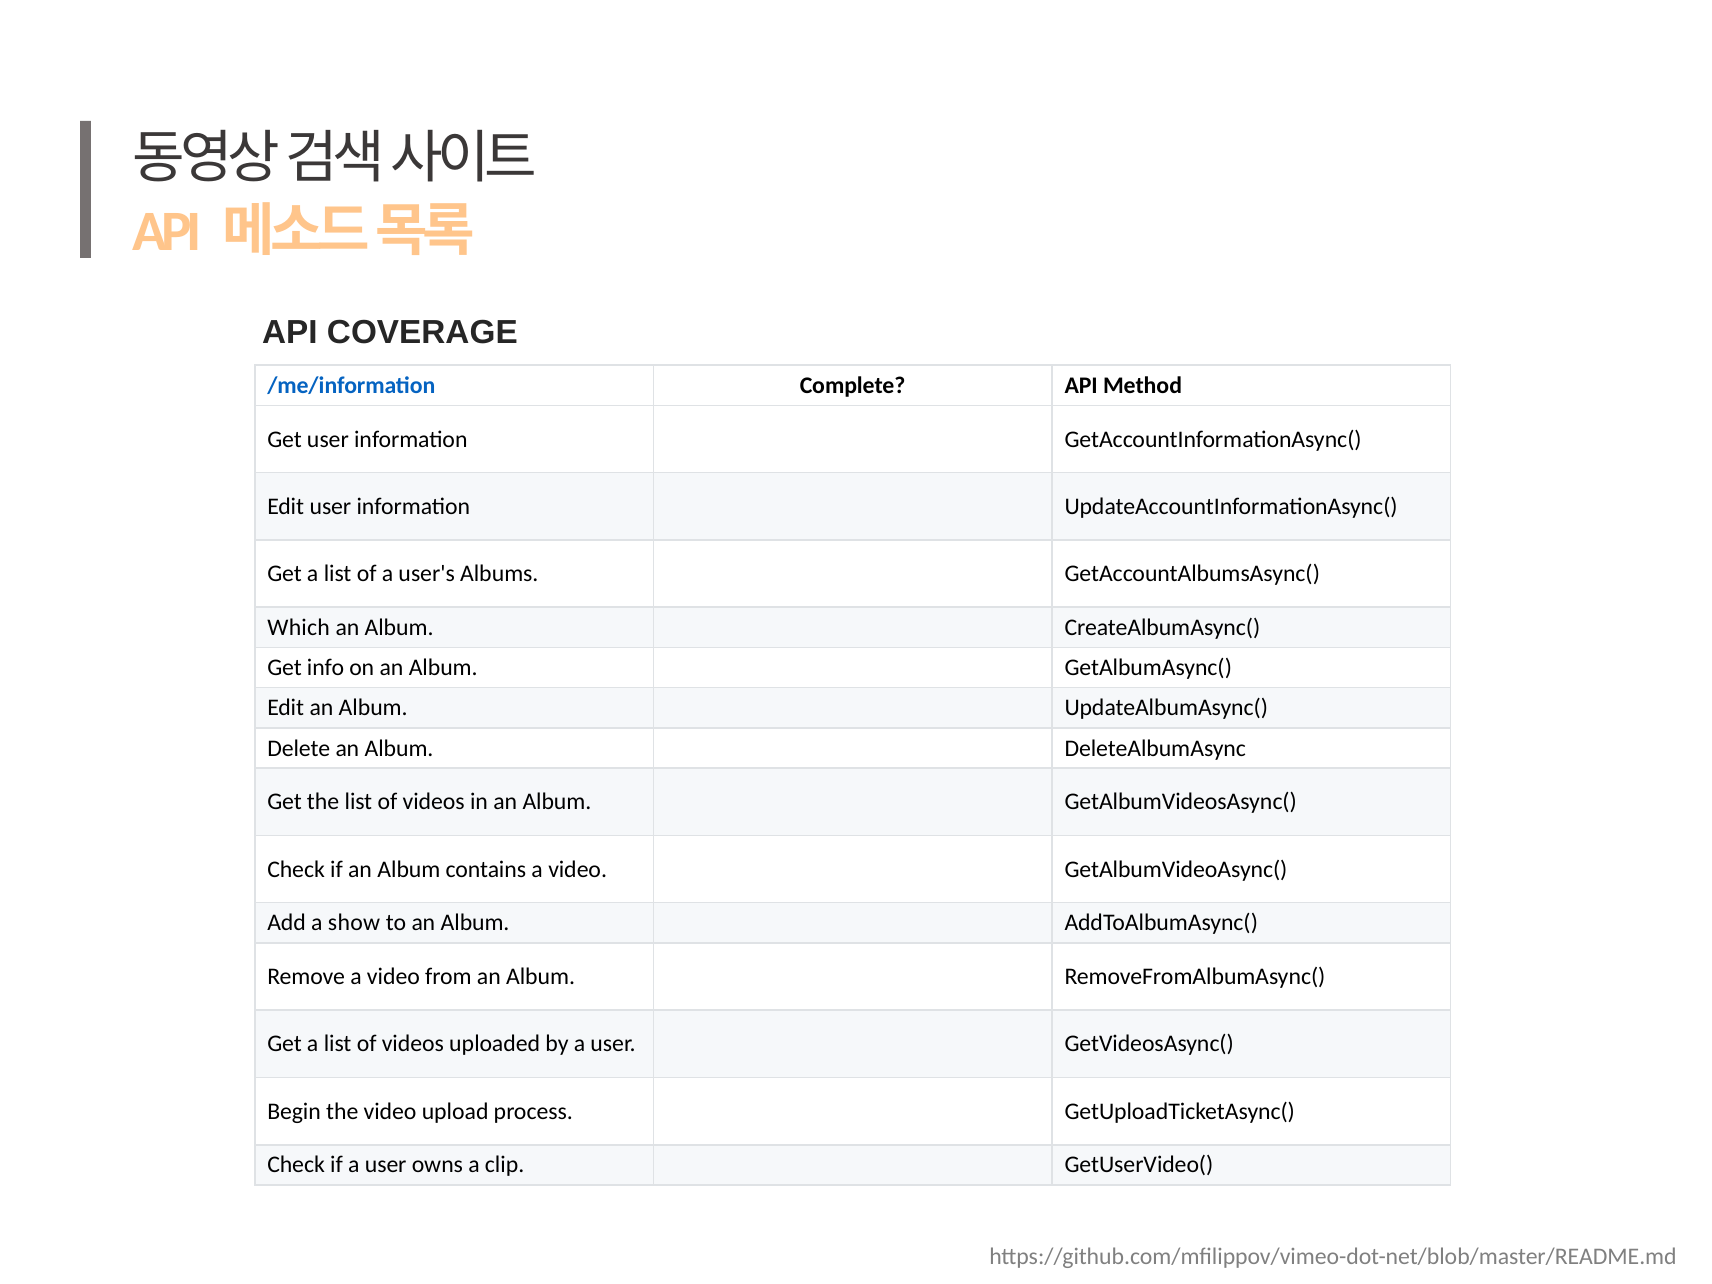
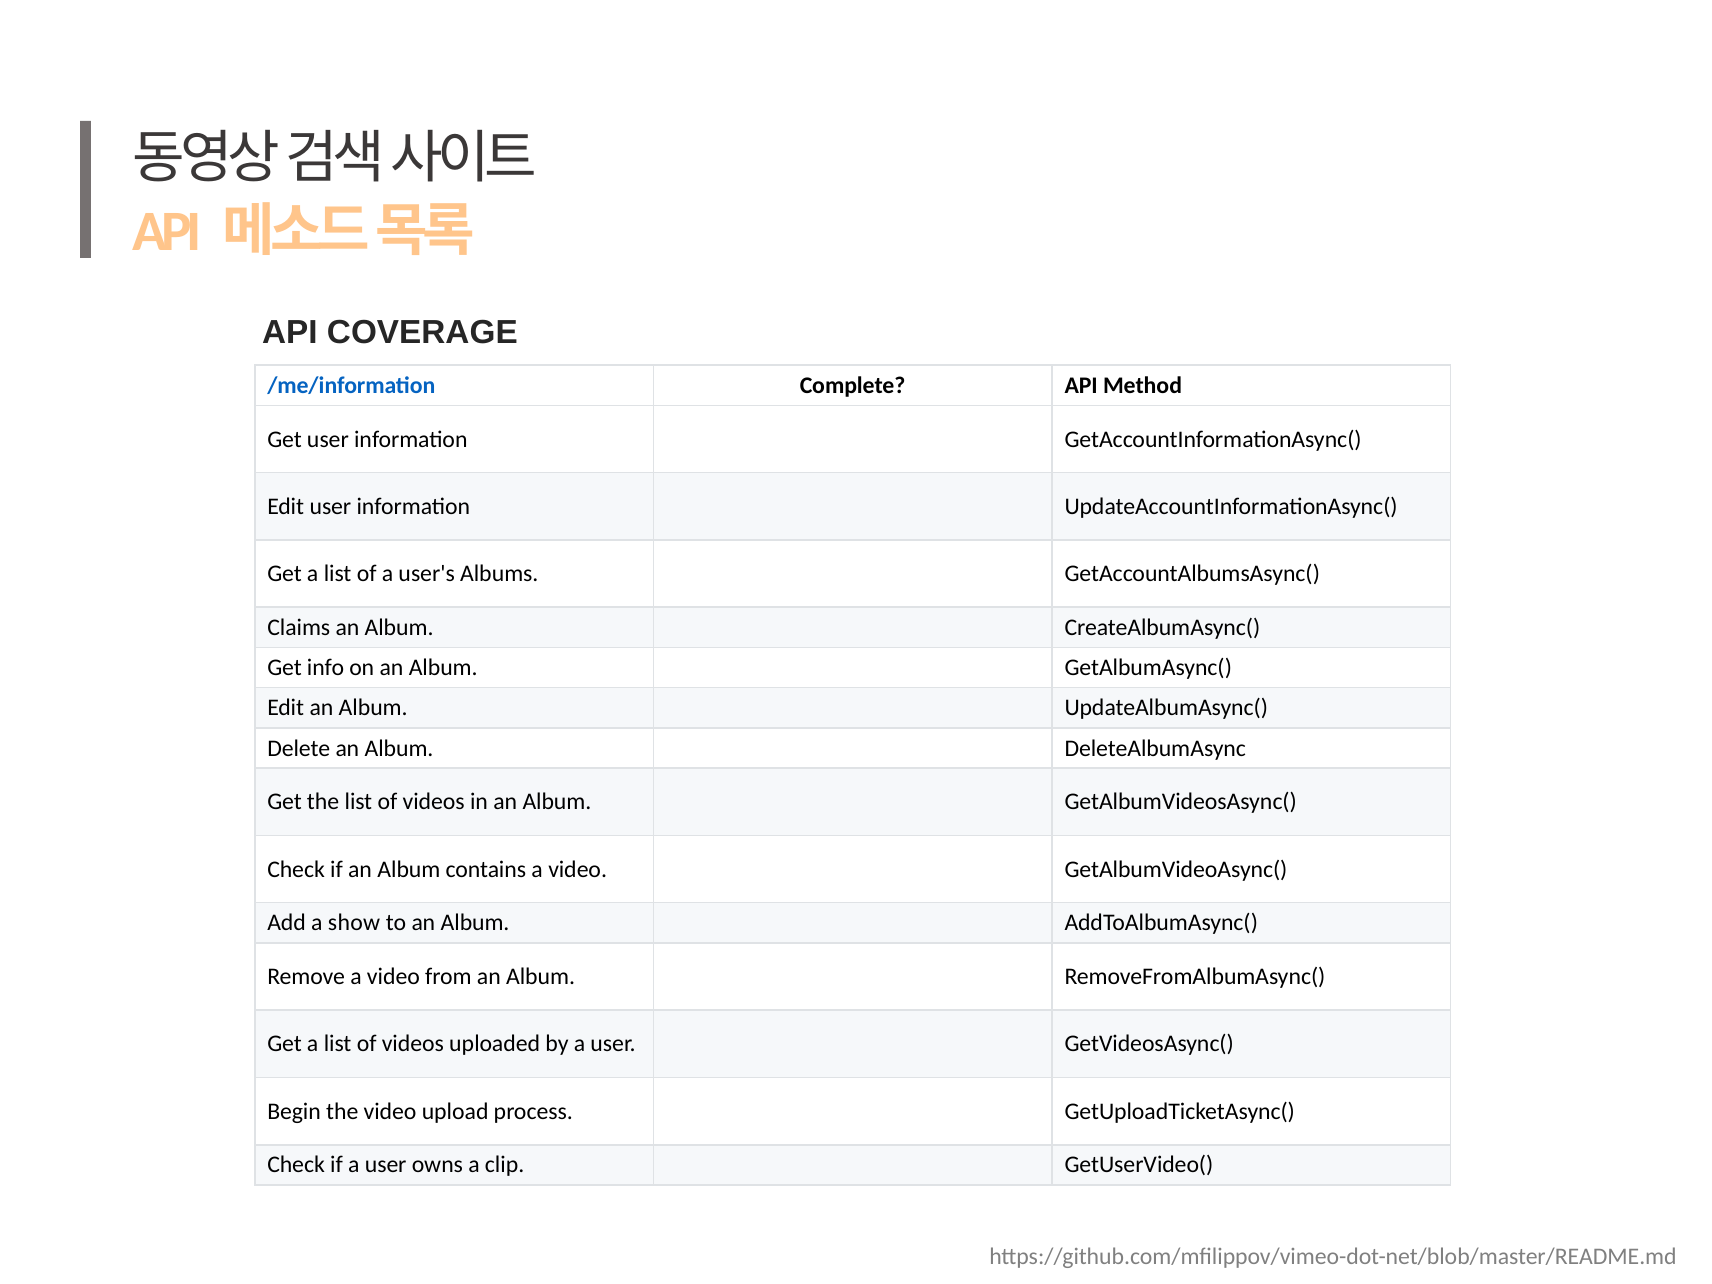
Which: Which -> Claims
